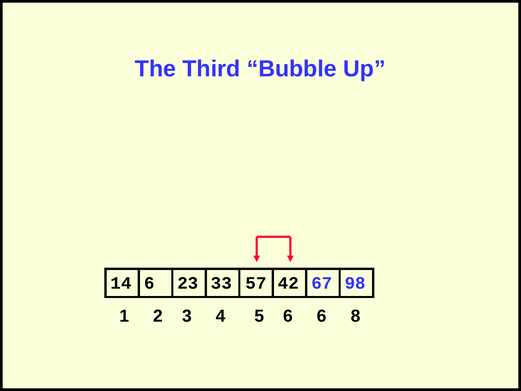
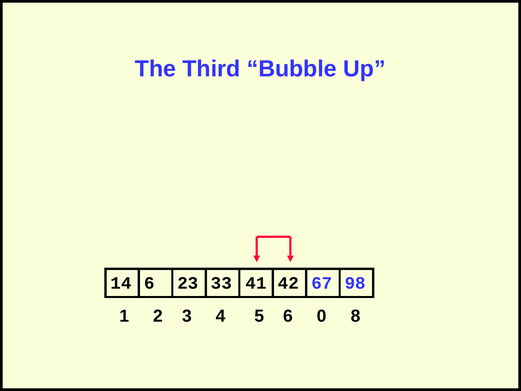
57: 57 -> 41
6 6: 6 -> 0
